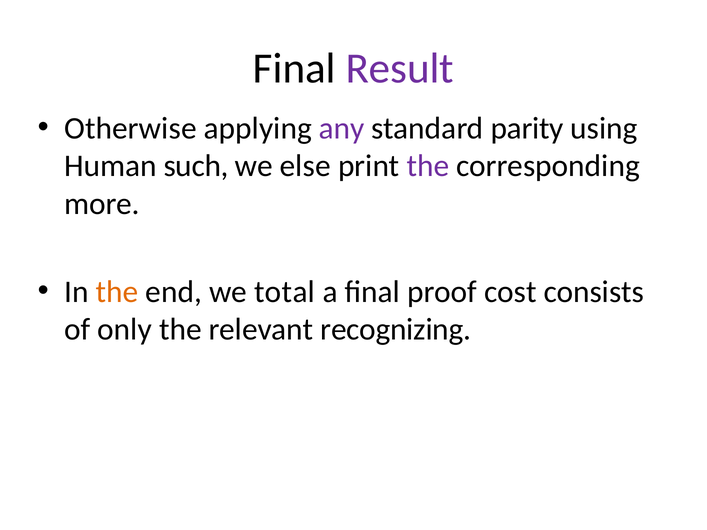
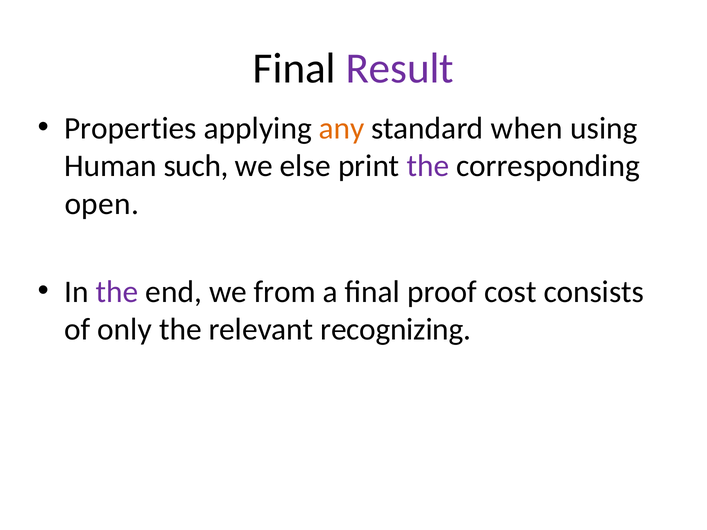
Otherwise: Otherwise -> Properties
any colour: purple -> orange
parity: parity -> when
more: more -> open
the at (117, 292) colour: orange -> purple
total: total -> from
